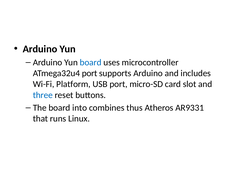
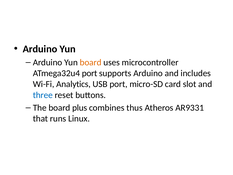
board at (91, 62) colour: blue -> orange
Platform: Platform -> Analytics
into: into -> plus
